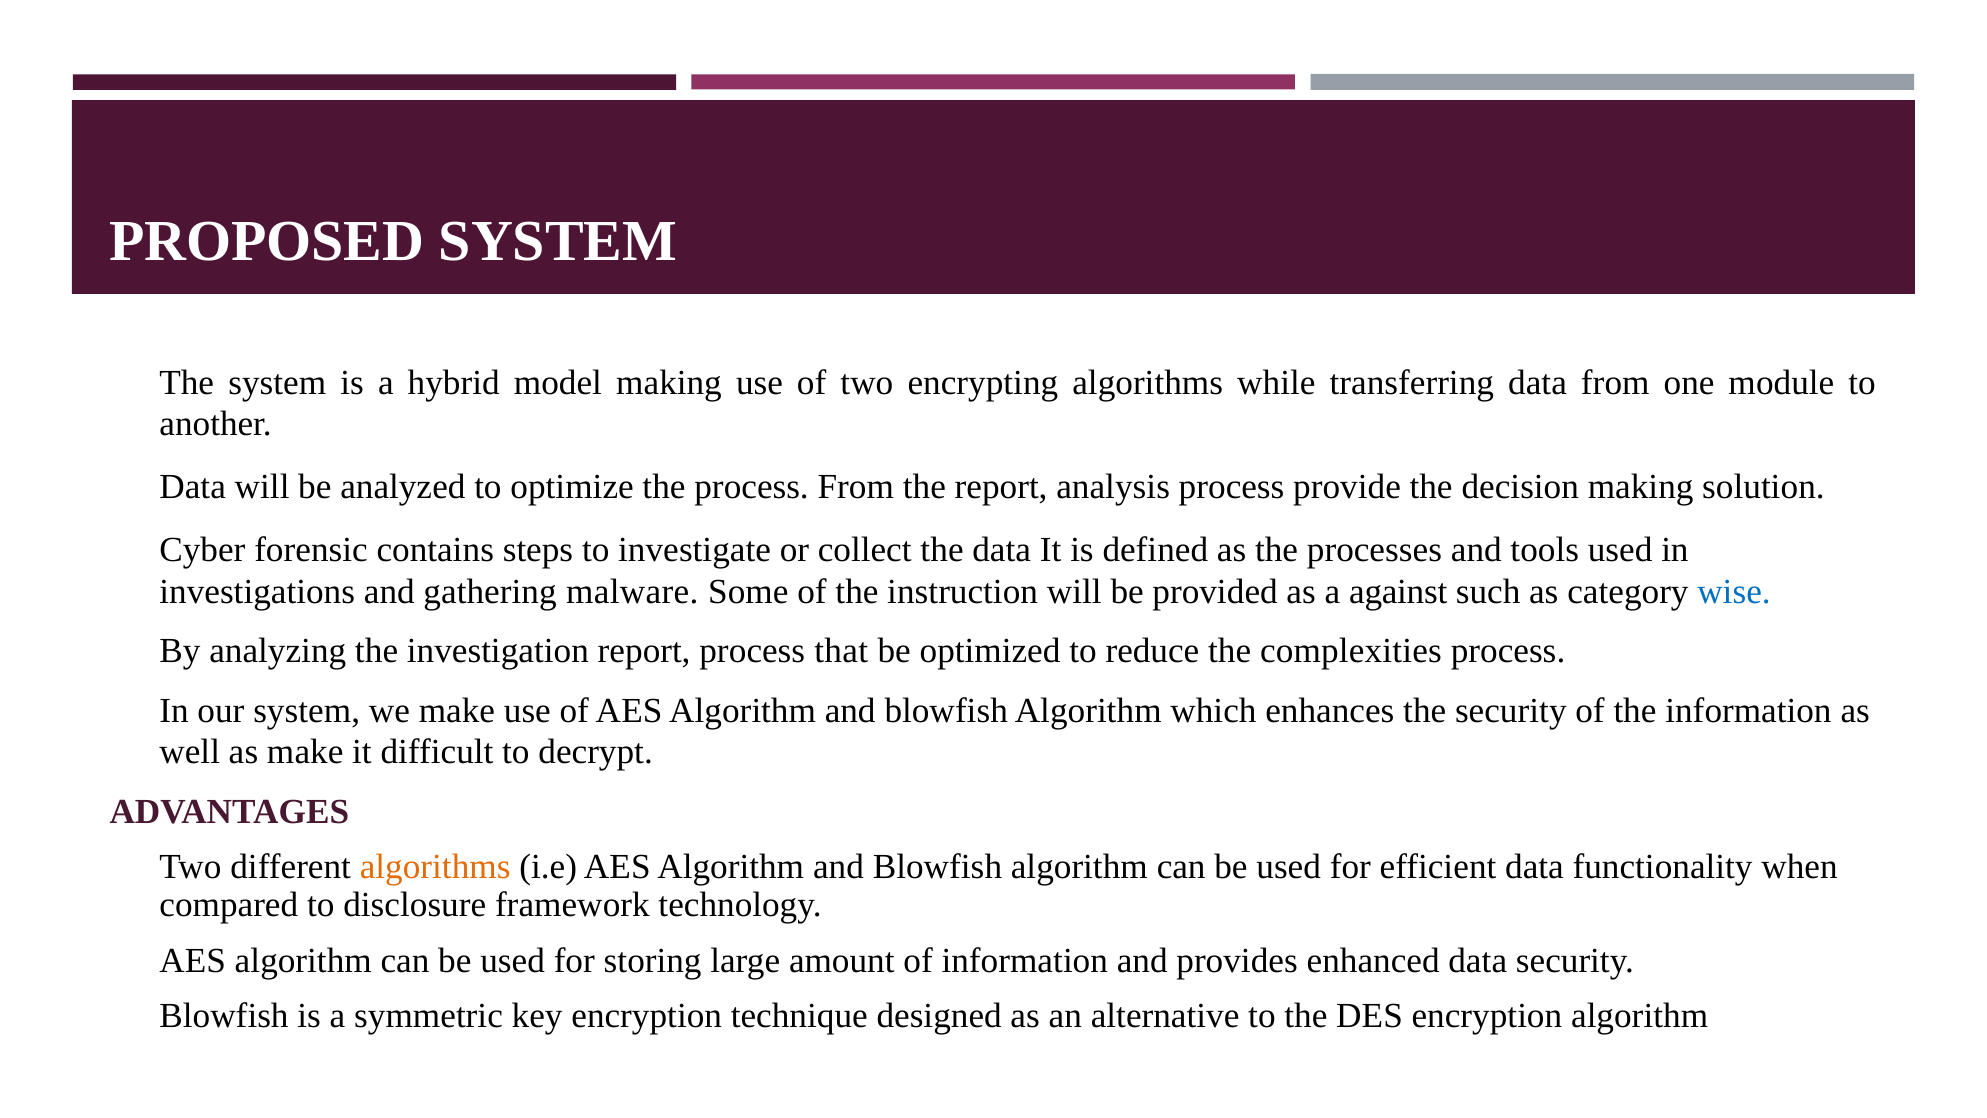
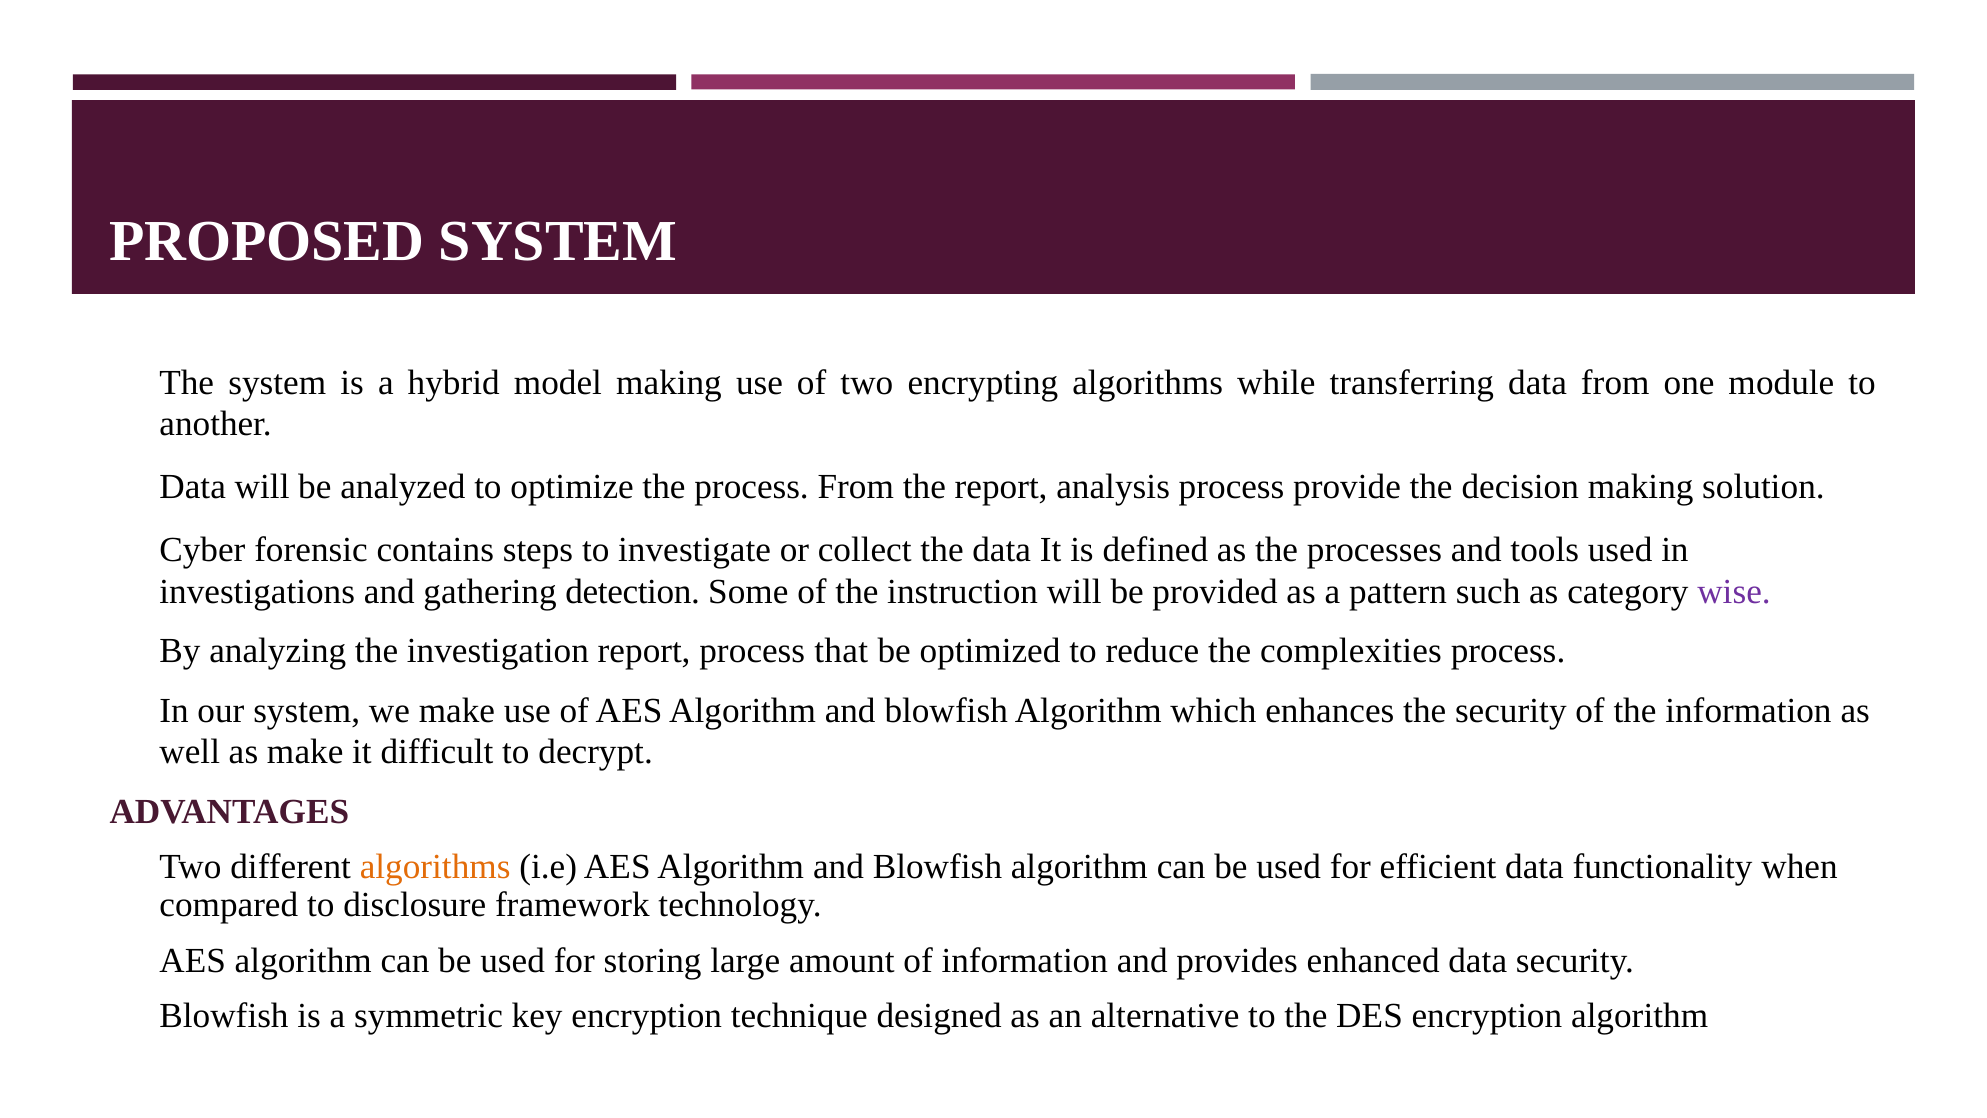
malware: malware -> detection
against: against -> pattern
wise colour: blue -> purple
